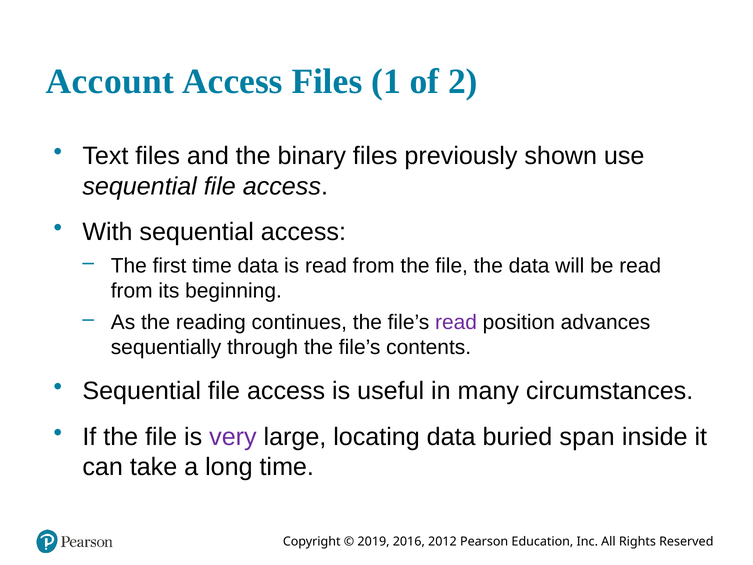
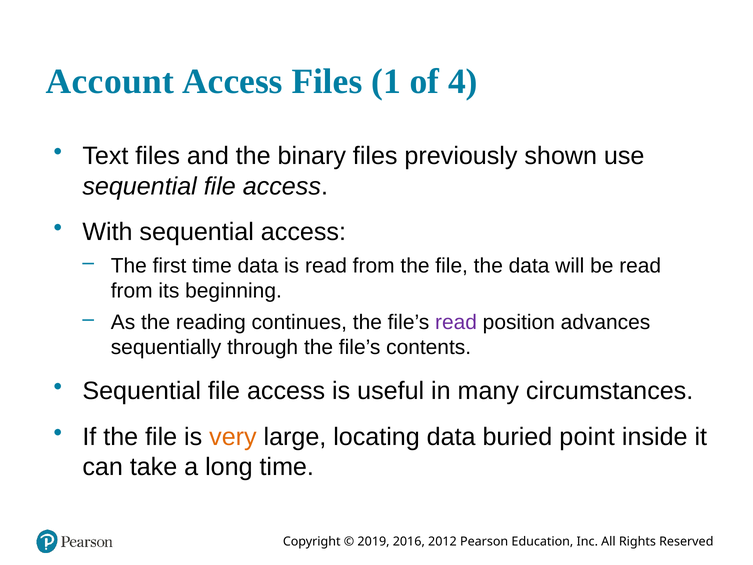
2: 2 -> 4
very colour: purple -> orange
span: span -> point
